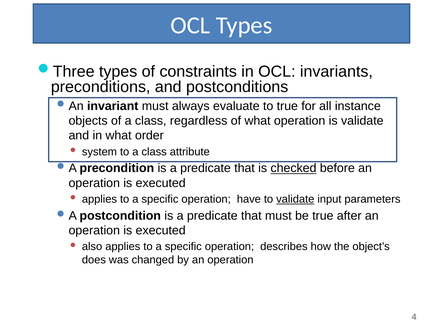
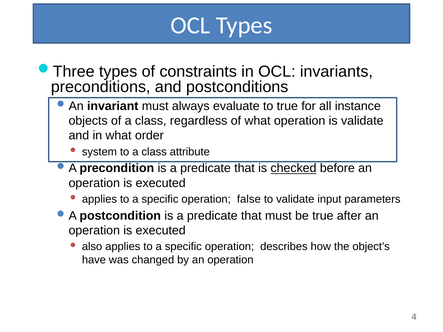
have: have -> false
validate at (295, 199) underline: present -> none
does: does -> have
